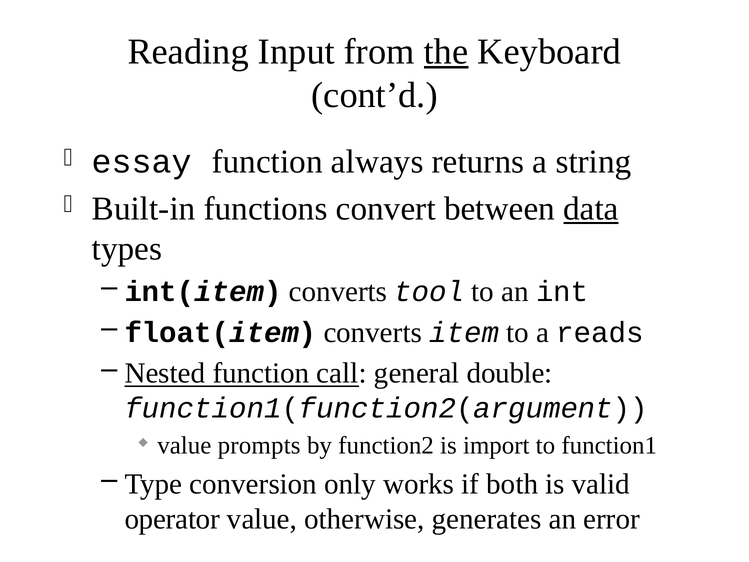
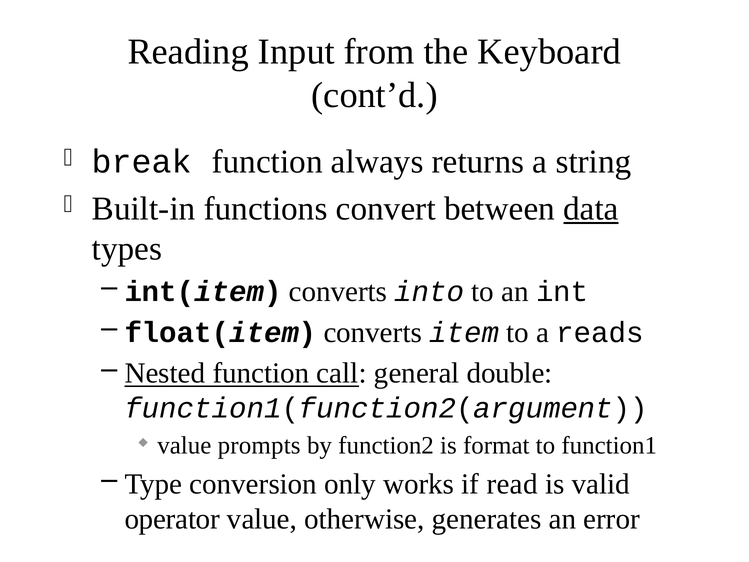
the underline: present -> none
essay: essay -> break
tool: tool -> into
import: import -> format
both: both -> read
